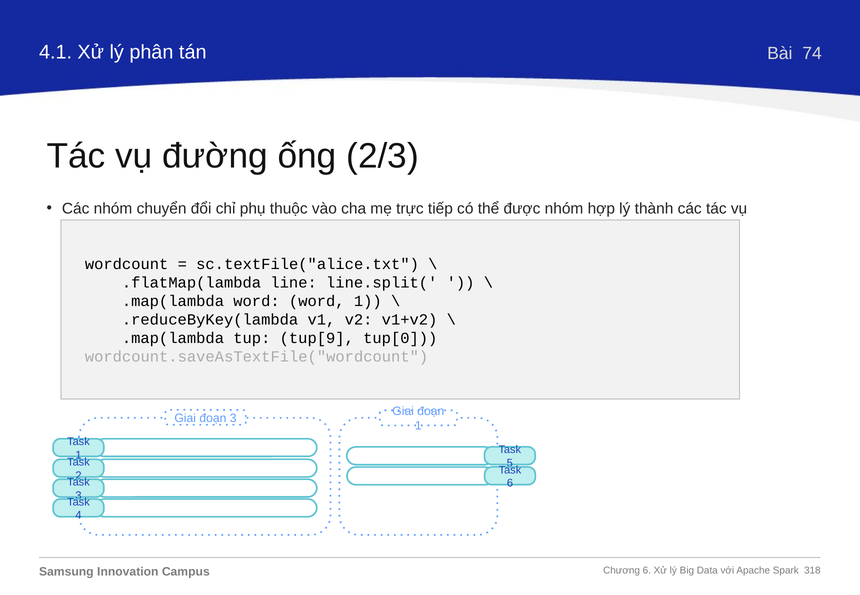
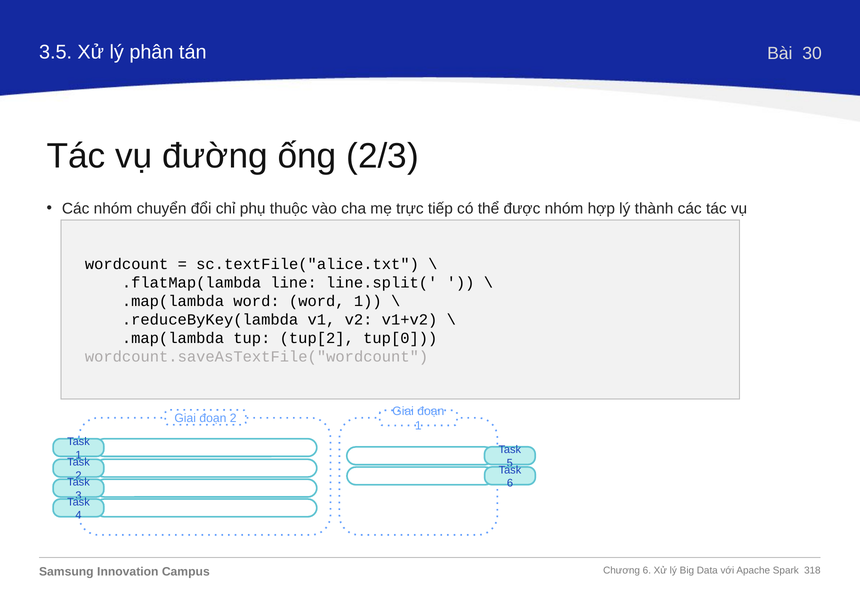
4.1: 4.1 -> 3.5
74: 74 -> 30
tup[9: tup[9 -> tup[2
đoạn 3: 3 -> 2
